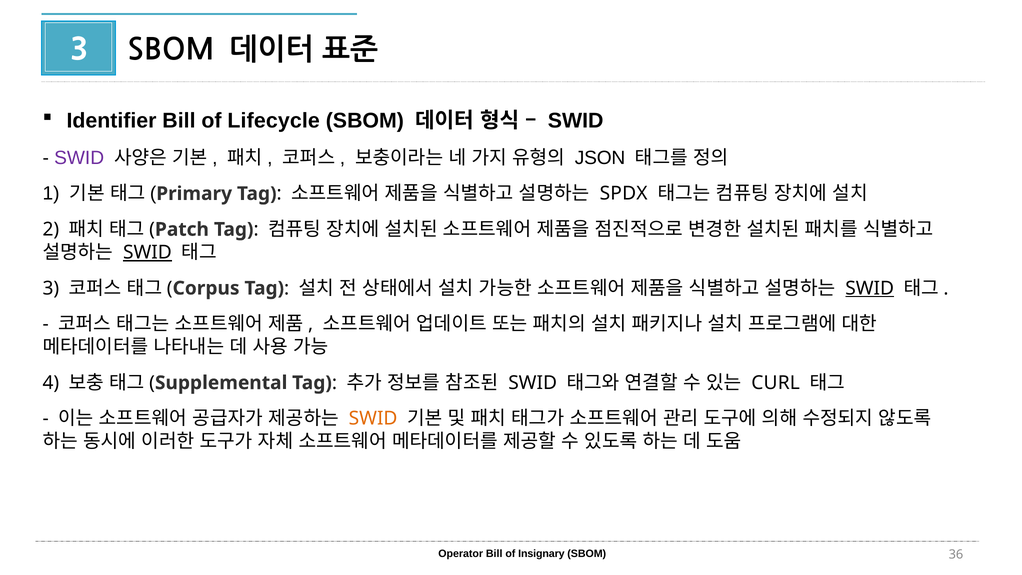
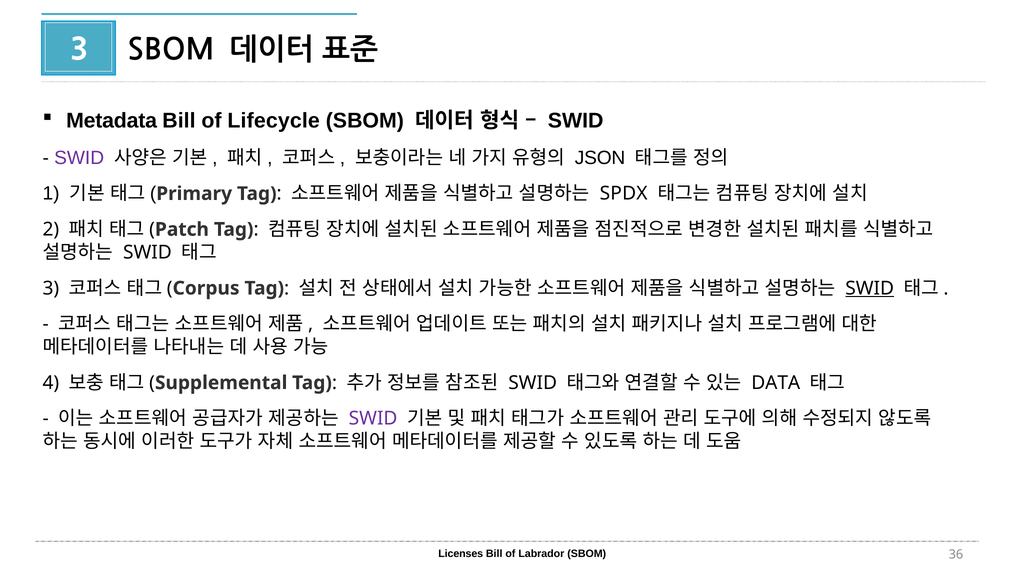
Identifier: Identifier -> Metadata
SWID at (147, 252) underline: present -> none
CURL: CURL -> DATA
SWID at (373, 419) colour: orange -> purple
Operator: Operator -> Licenses
Insignary: Insignary -> Labrador
